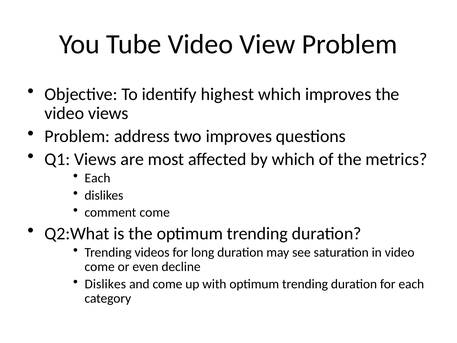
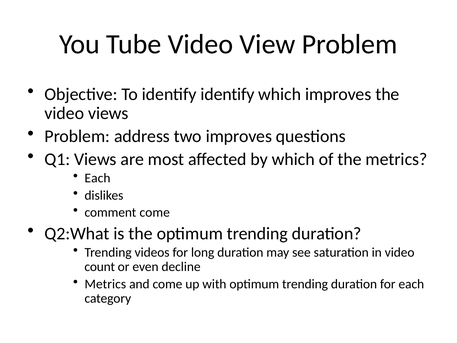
identify highest: highest -> identify
come at (100, 267): come -> count
Dislikes at (105, 284): Dislikes -> Metrics
